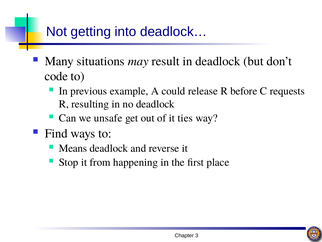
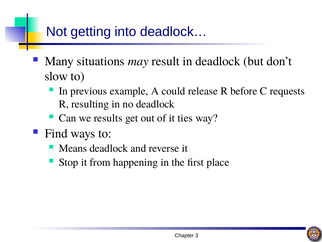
code: code -> slow
unsafe: unsafe -> results
